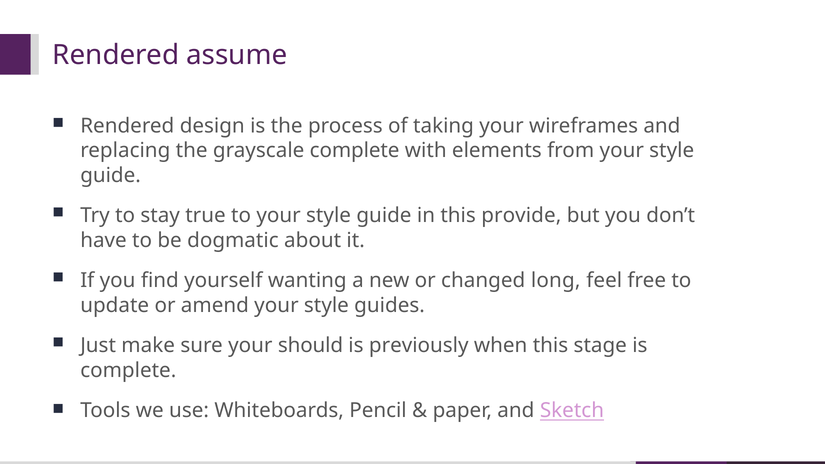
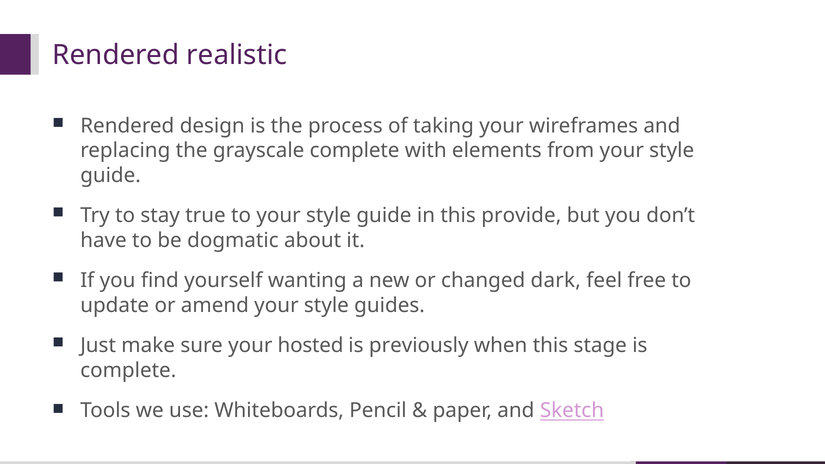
assume: assume -> realistic
long: long -> dark
should: should -> hosted
